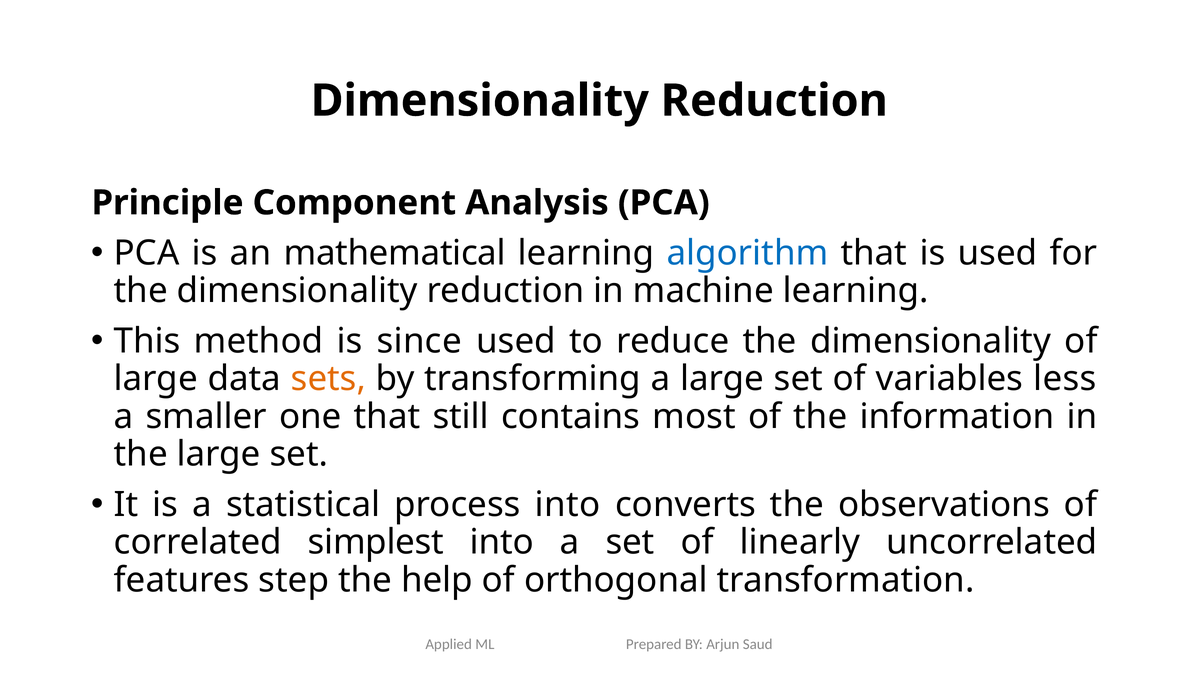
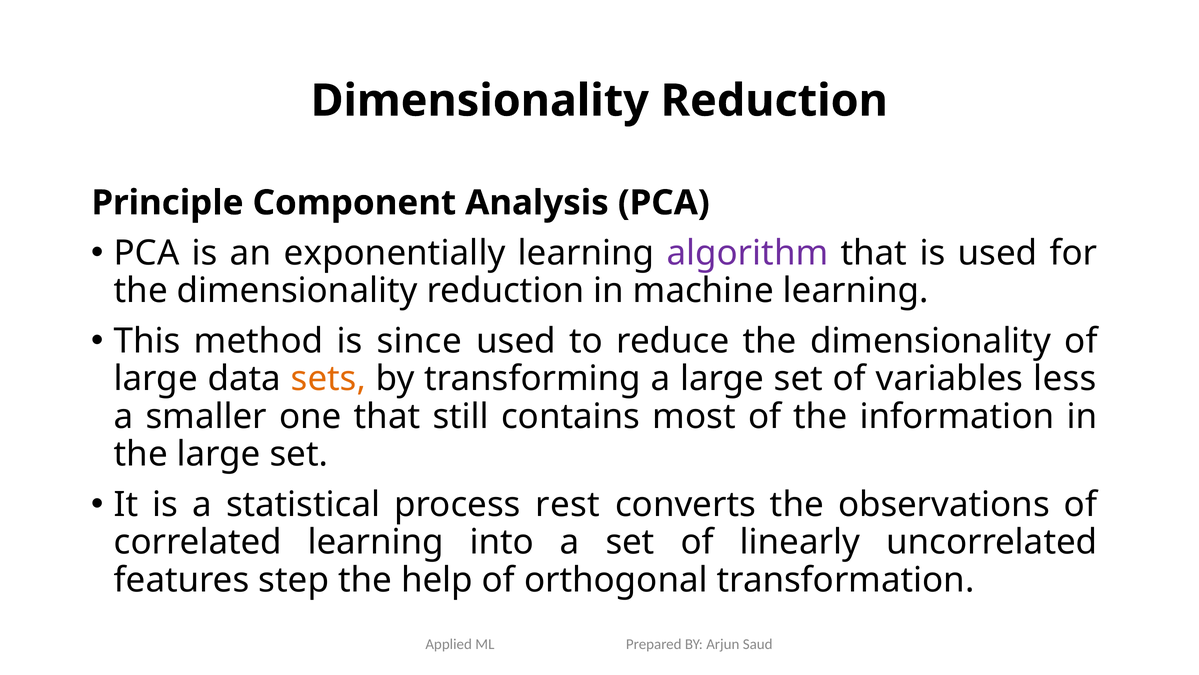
mathematical: mathematical -> exponentially
algorithm colour: blue -> purple
process into: into -> rest
correlated simplest: simplest -> learning
